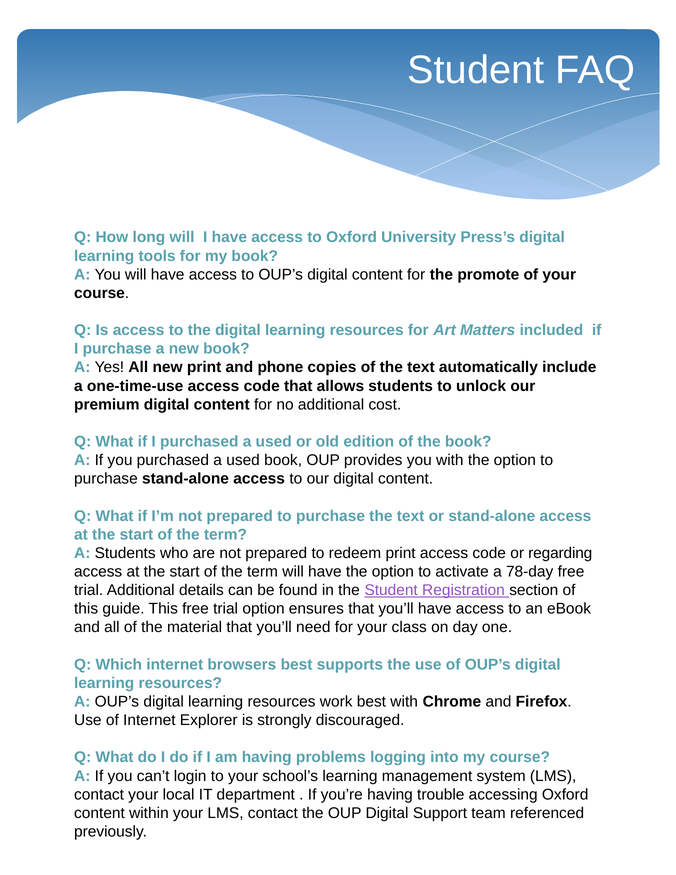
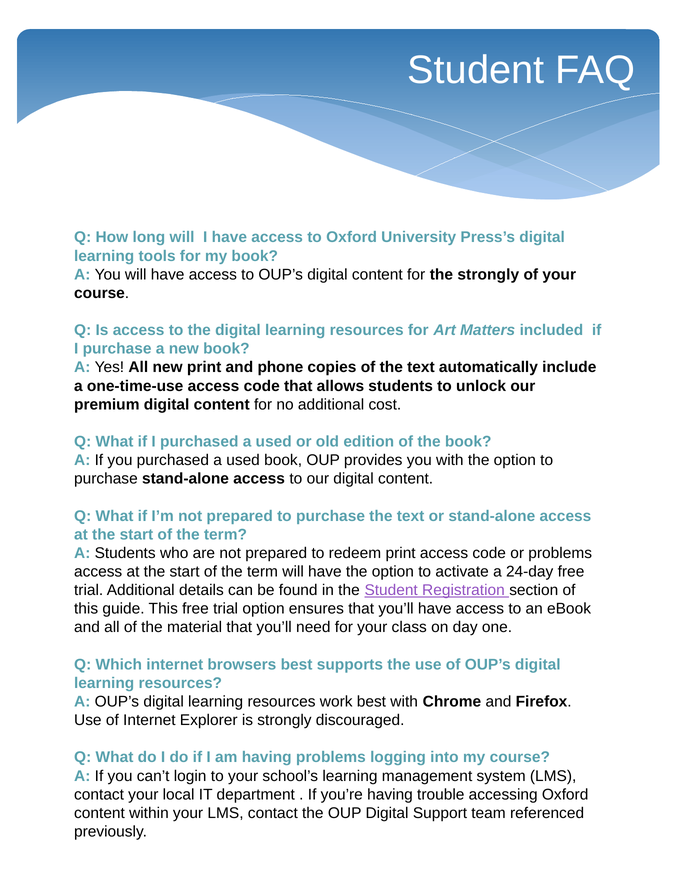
the promote: promote -> strongly
or regarding: regarding -> problems
78-day: 78-day -> 24-day
